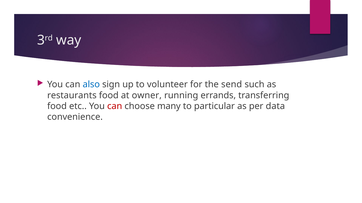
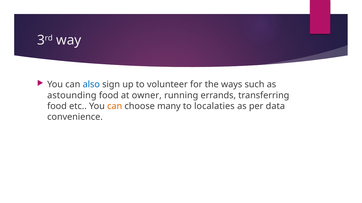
send: send -> ways
restaurants: restaurants -> astounding
can at (115, 106) colour: red -> orange
particular: particular -> localaties
